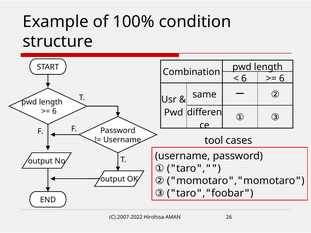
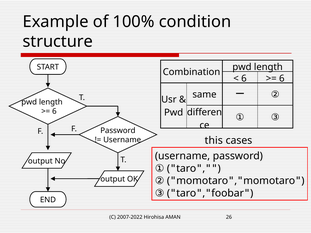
tool: tool -> this
